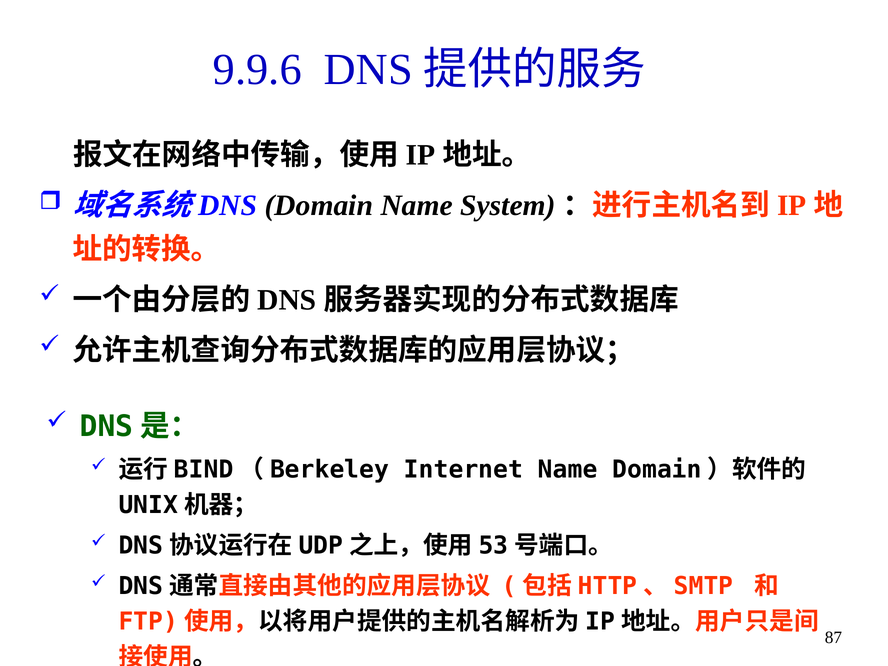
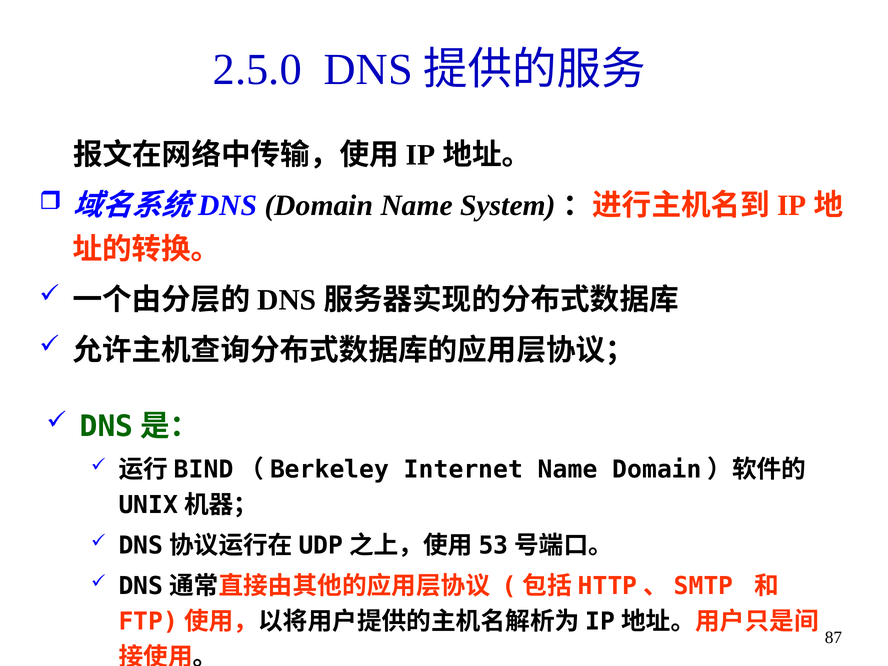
9.9.6: 9.9.6 -> 2.5.0
